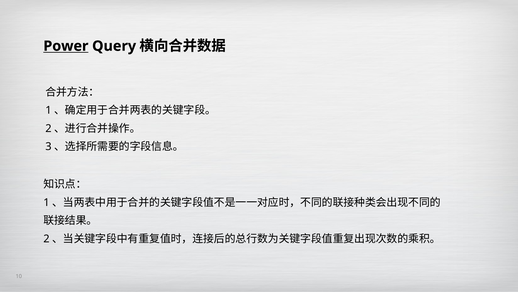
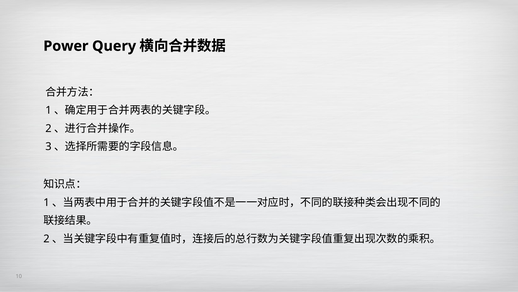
Power underline: present -> none
